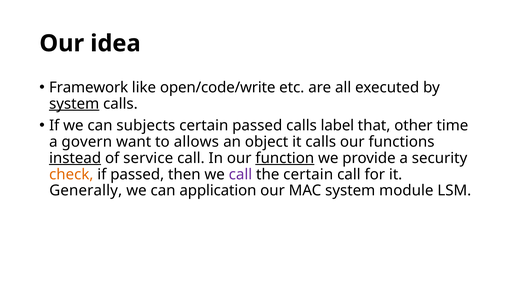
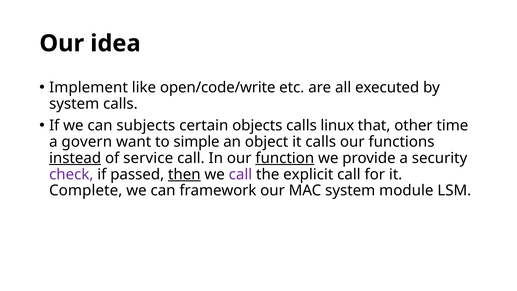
Framework: Framework -> Implement
system at (74, 104) underline: present -> none
certain passed: passed -> objects
label: label -> linux
allows: allows -> simple
check colour: orange -> purple
then underline: none -> present
the certain: certain -> explicit
Generally: Generally -> Complete
application: application -> framework
